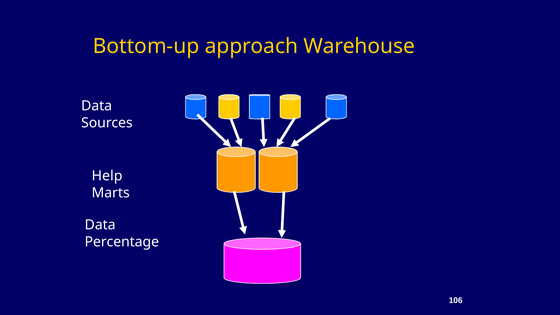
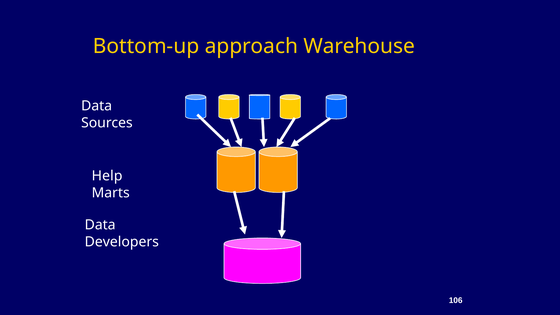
Percentage: Percentage -> Developers
